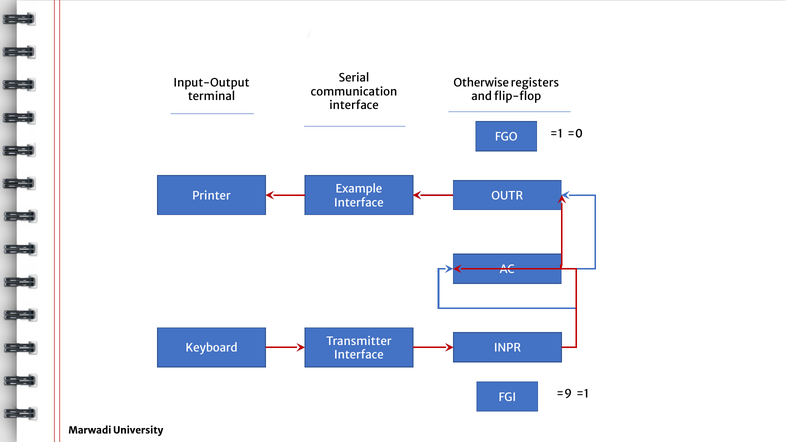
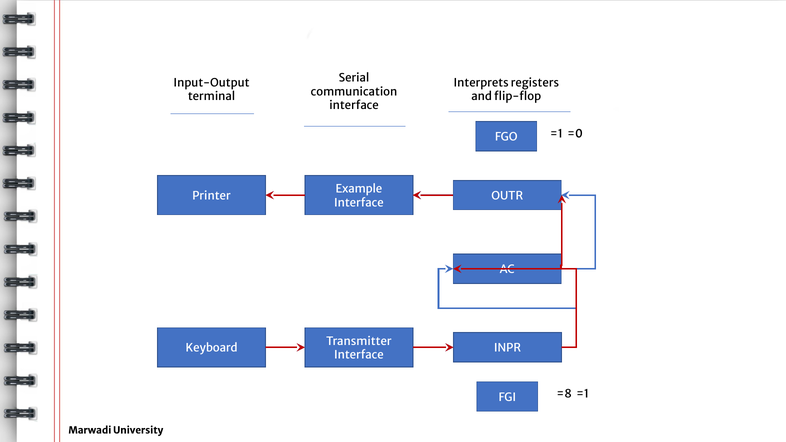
Otherwise: Otherwise -> Interprets
=9: =9 -> =8
